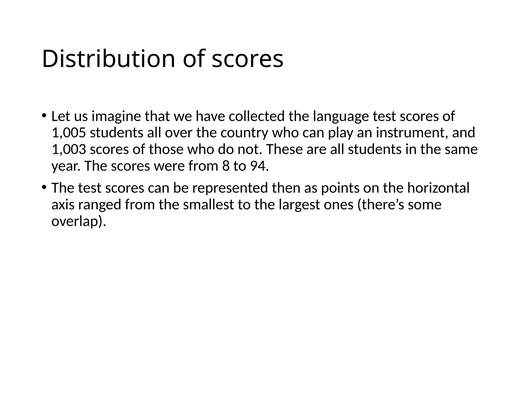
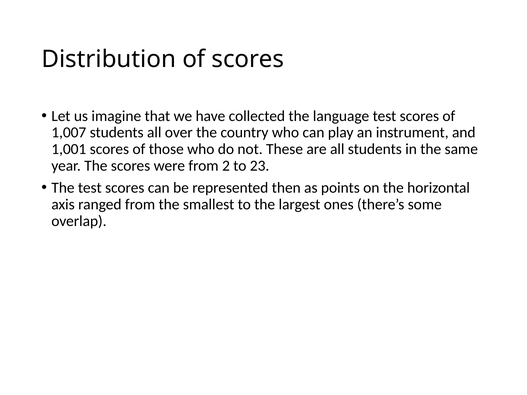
1,005: 1,005 -> 1,007
1,003: 1,003 -> 1,001
8: 8 -> 2
94: 94 -> 23
